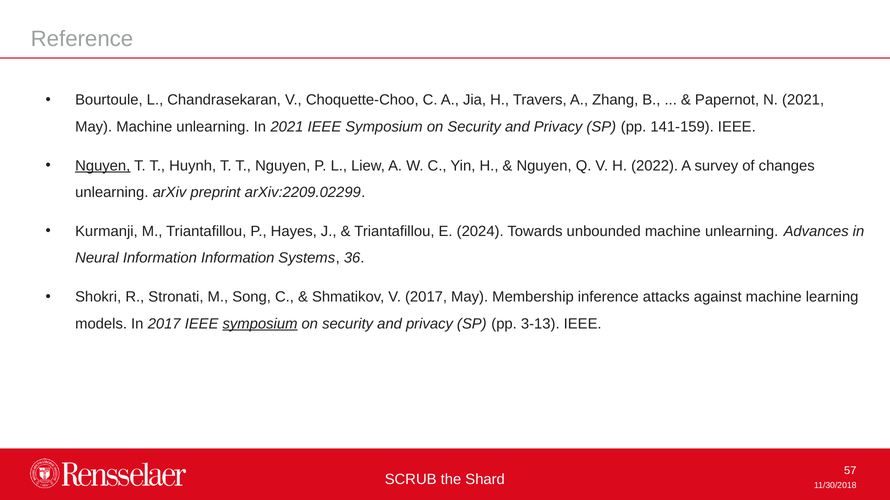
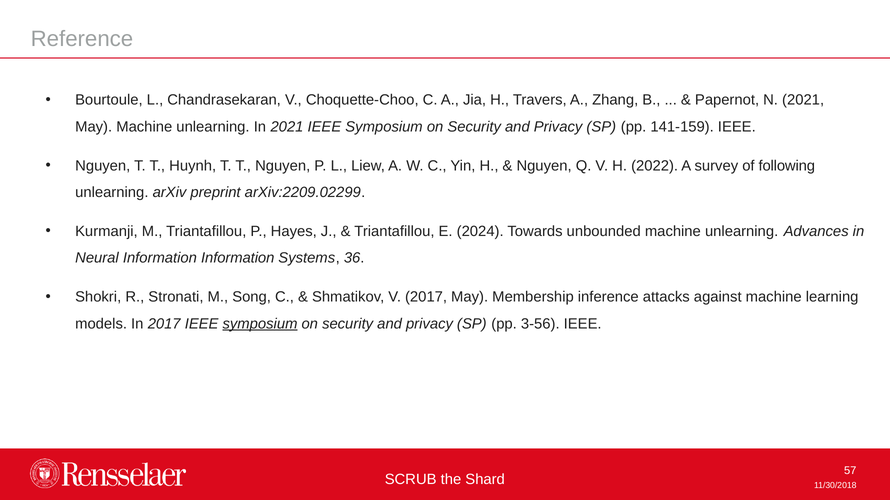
Nguyen at (103, 166) underline: present -> none
changes: changes -> following
3-13: 3-13 -> 3-56
